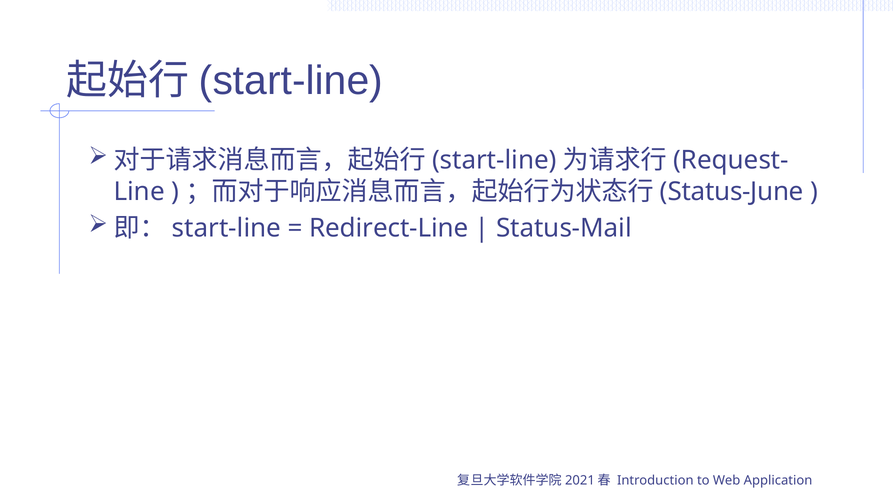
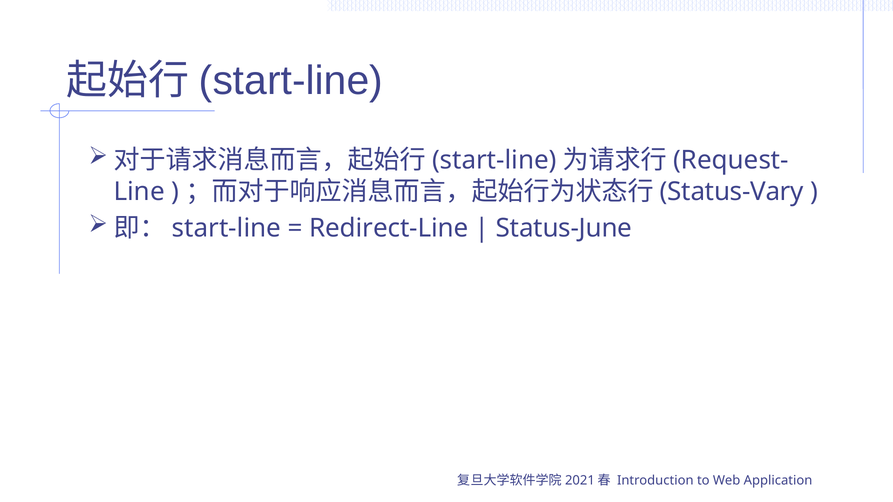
Status-June: Status-June -> Status-Vary
Status-Mail: Status-Mail -> Status-June
